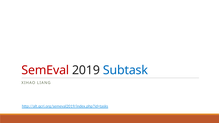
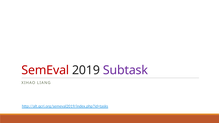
Subtask colour: blue -> purple
